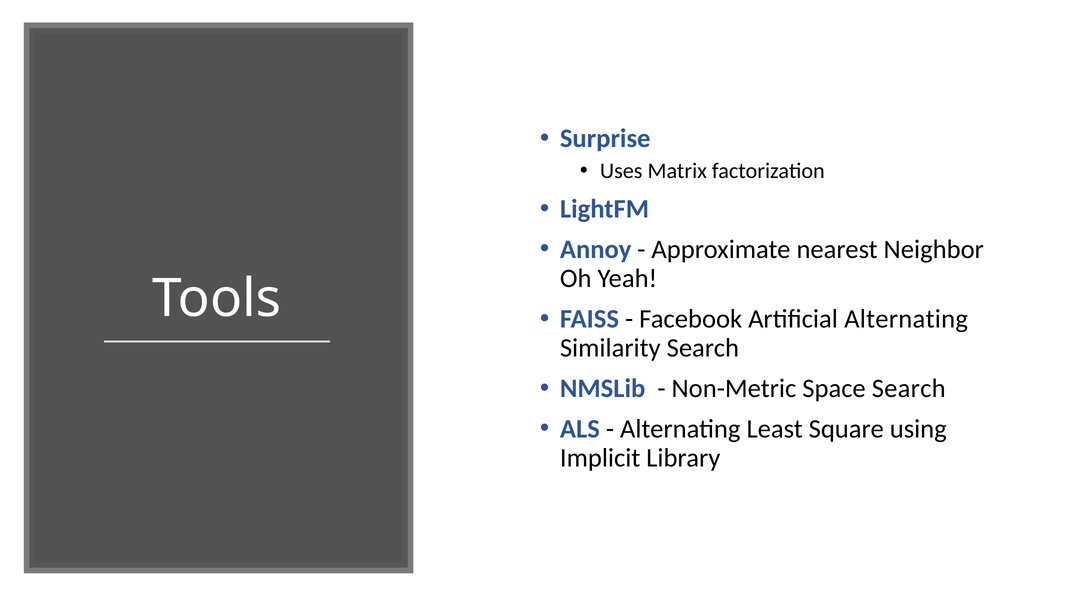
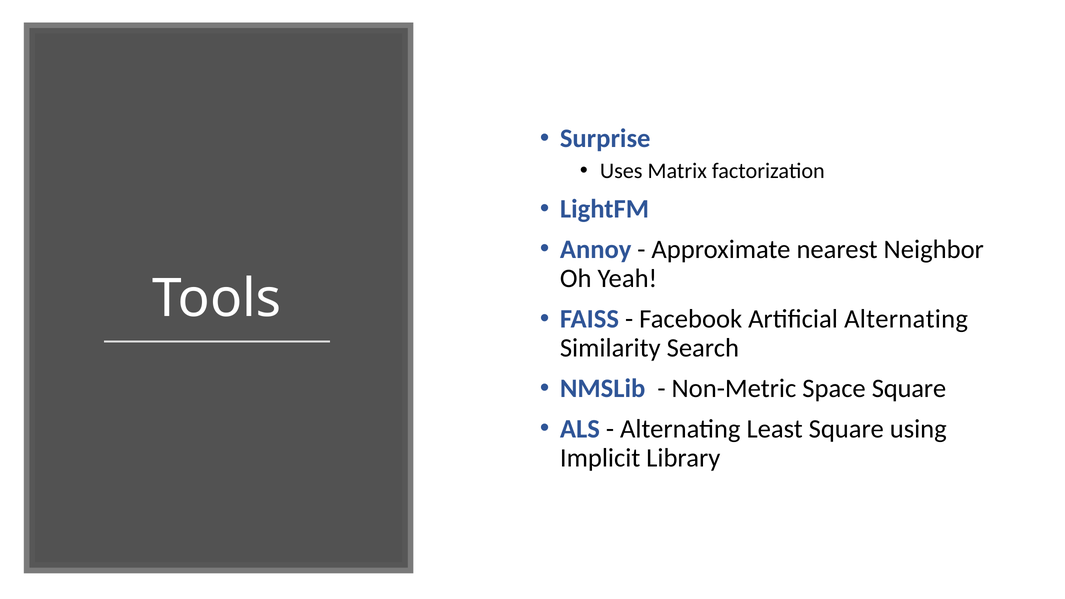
Space Search: Search -> Square
